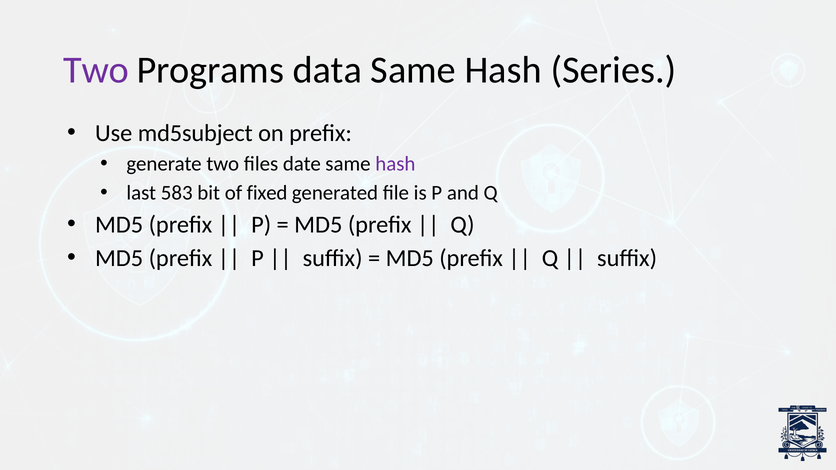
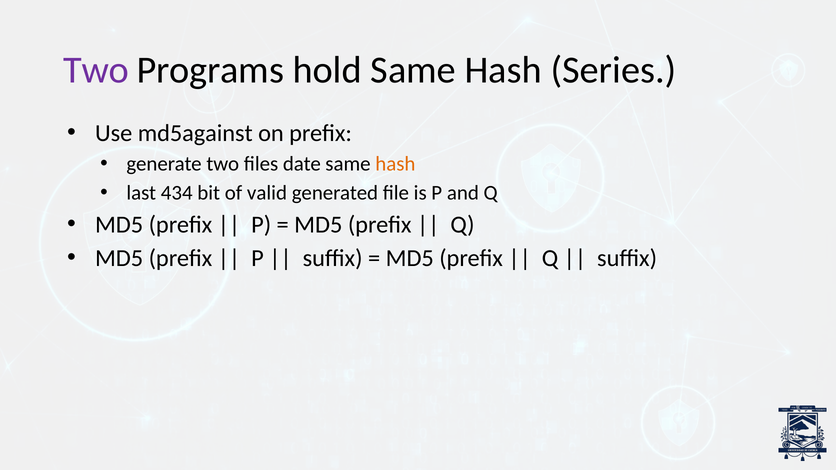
data: data -> hold
md5subject: md5subject -> md5against
hash at (395, 164) colour: purple -> orange
583: 583 -> 434
fixed: fixed -> valid
